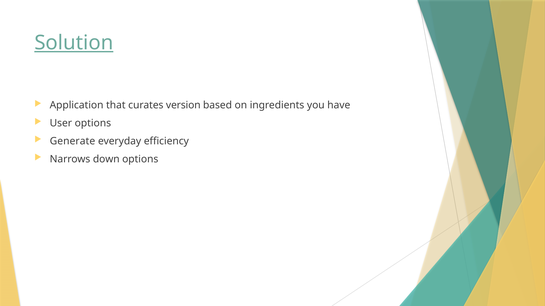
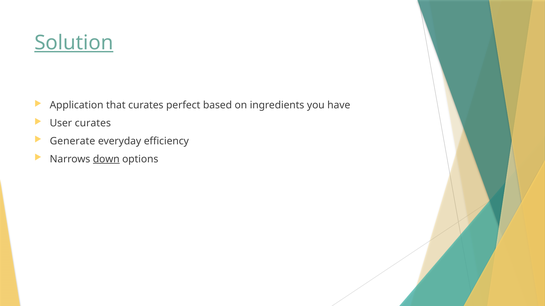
version: version -> perfect
User options: options -> curates
down underline: none -> present
